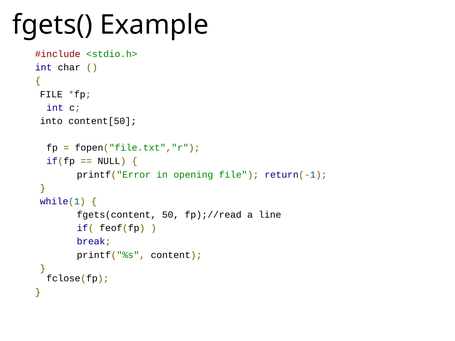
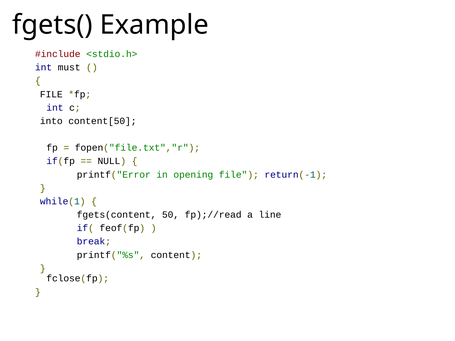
char: char -> must
